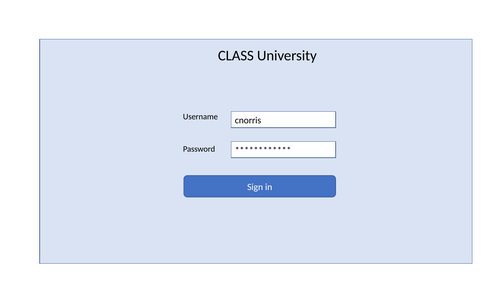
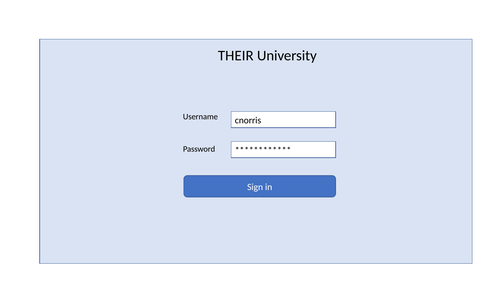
CLASS: CLASS -> THEIR
